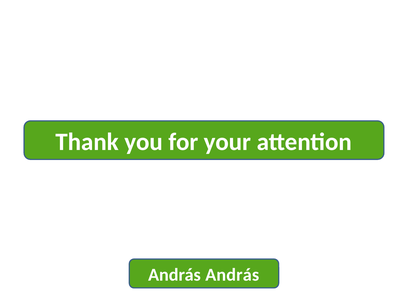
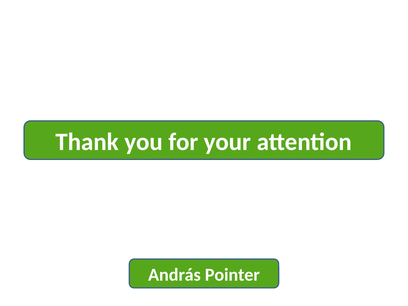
András András: András -> Pointer
